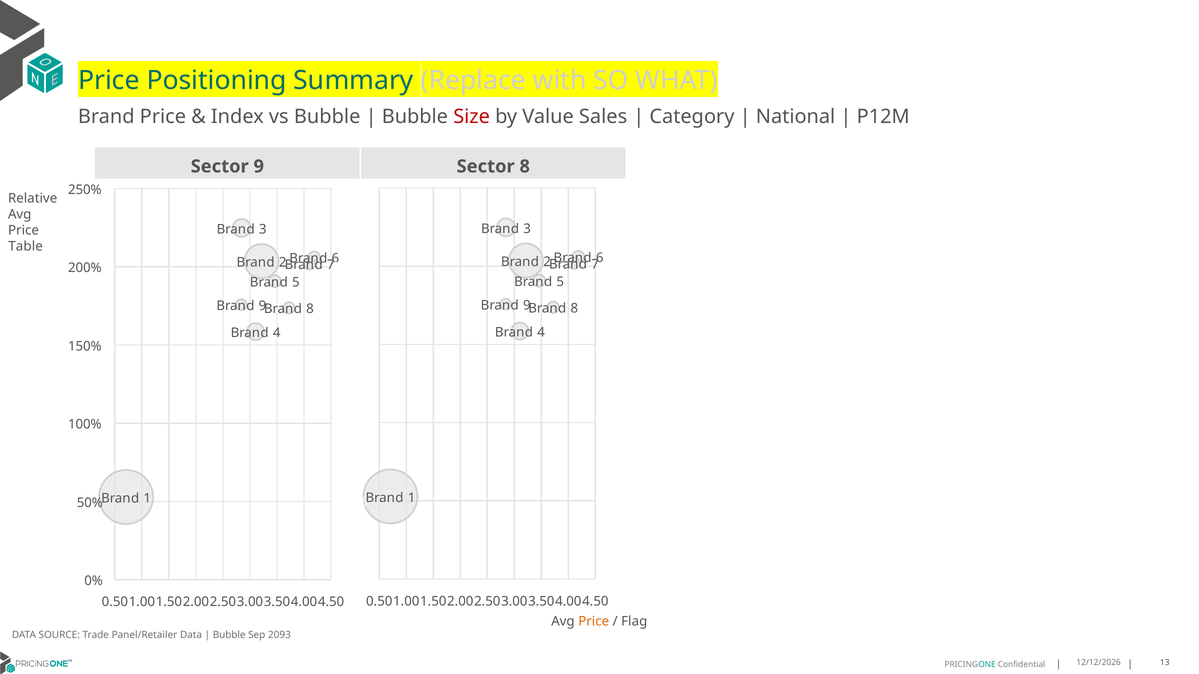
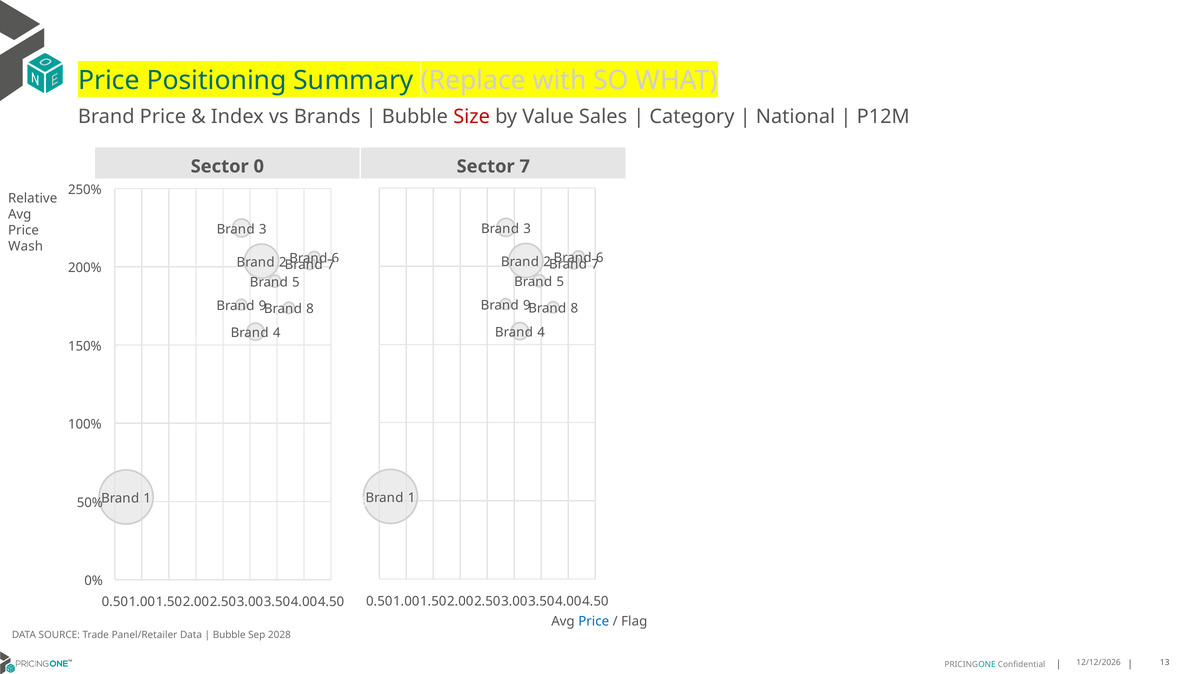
vs Bubble: Bubble -> Brands
Sector 9: 9 -> 0
Sector 8: 8 -> 7
Table: Table -> Wash
Price at (594, 622) colour: orange -> blue
2093: 2093 -> 2028
